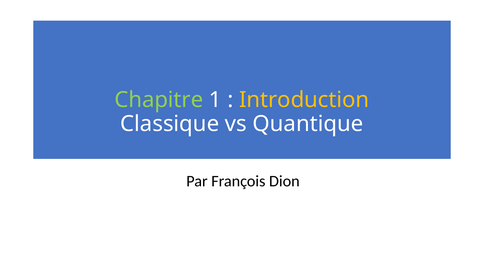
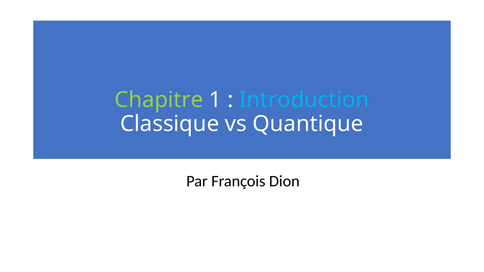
Introduction colour: yellow -> light blue
